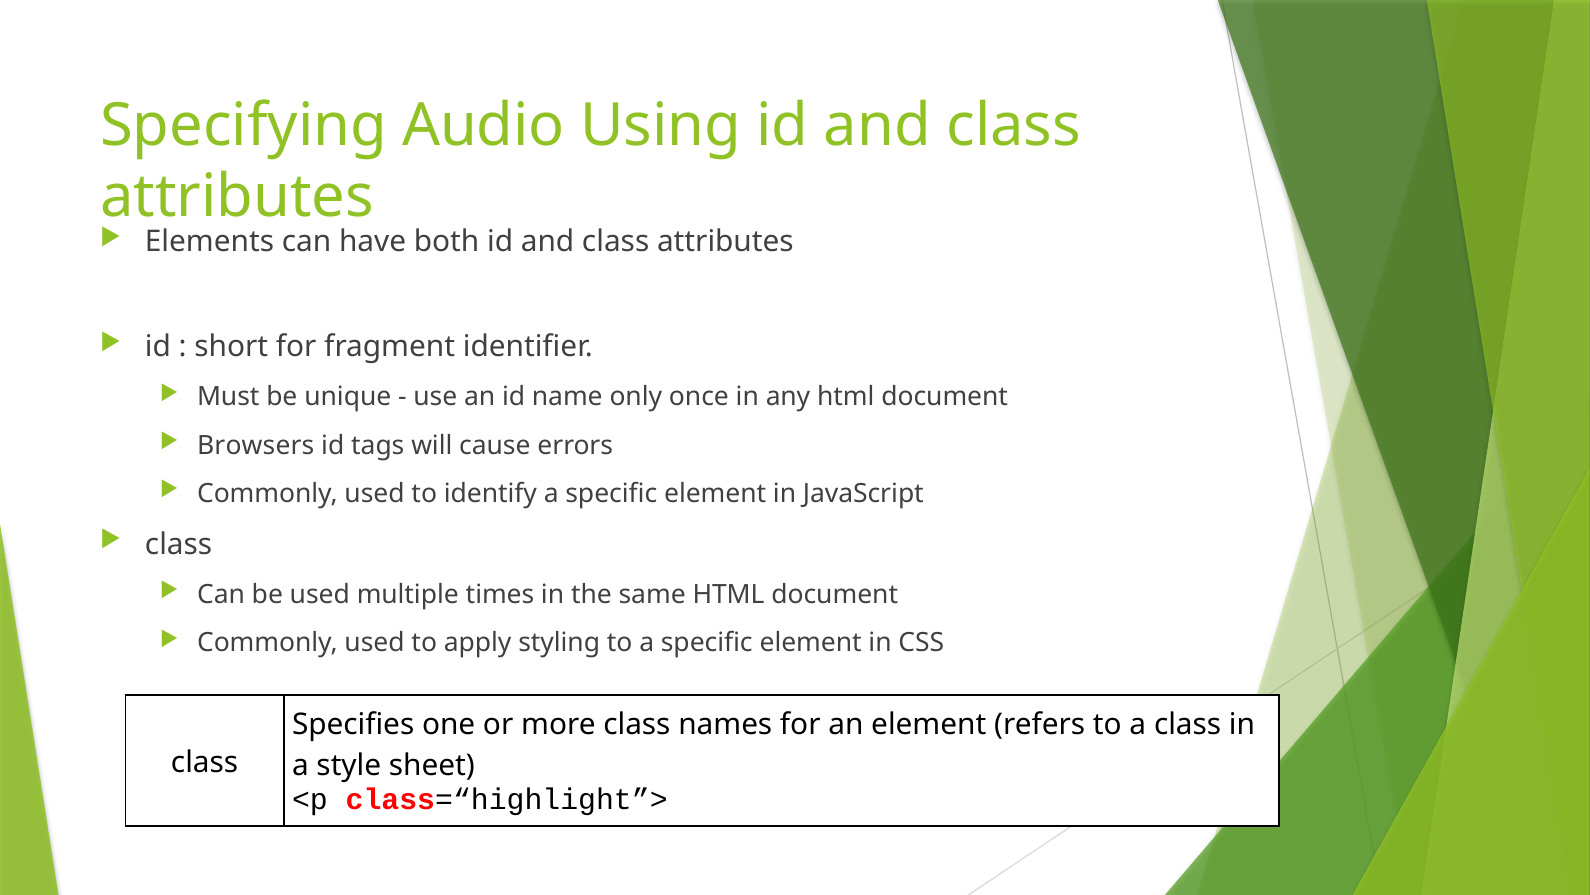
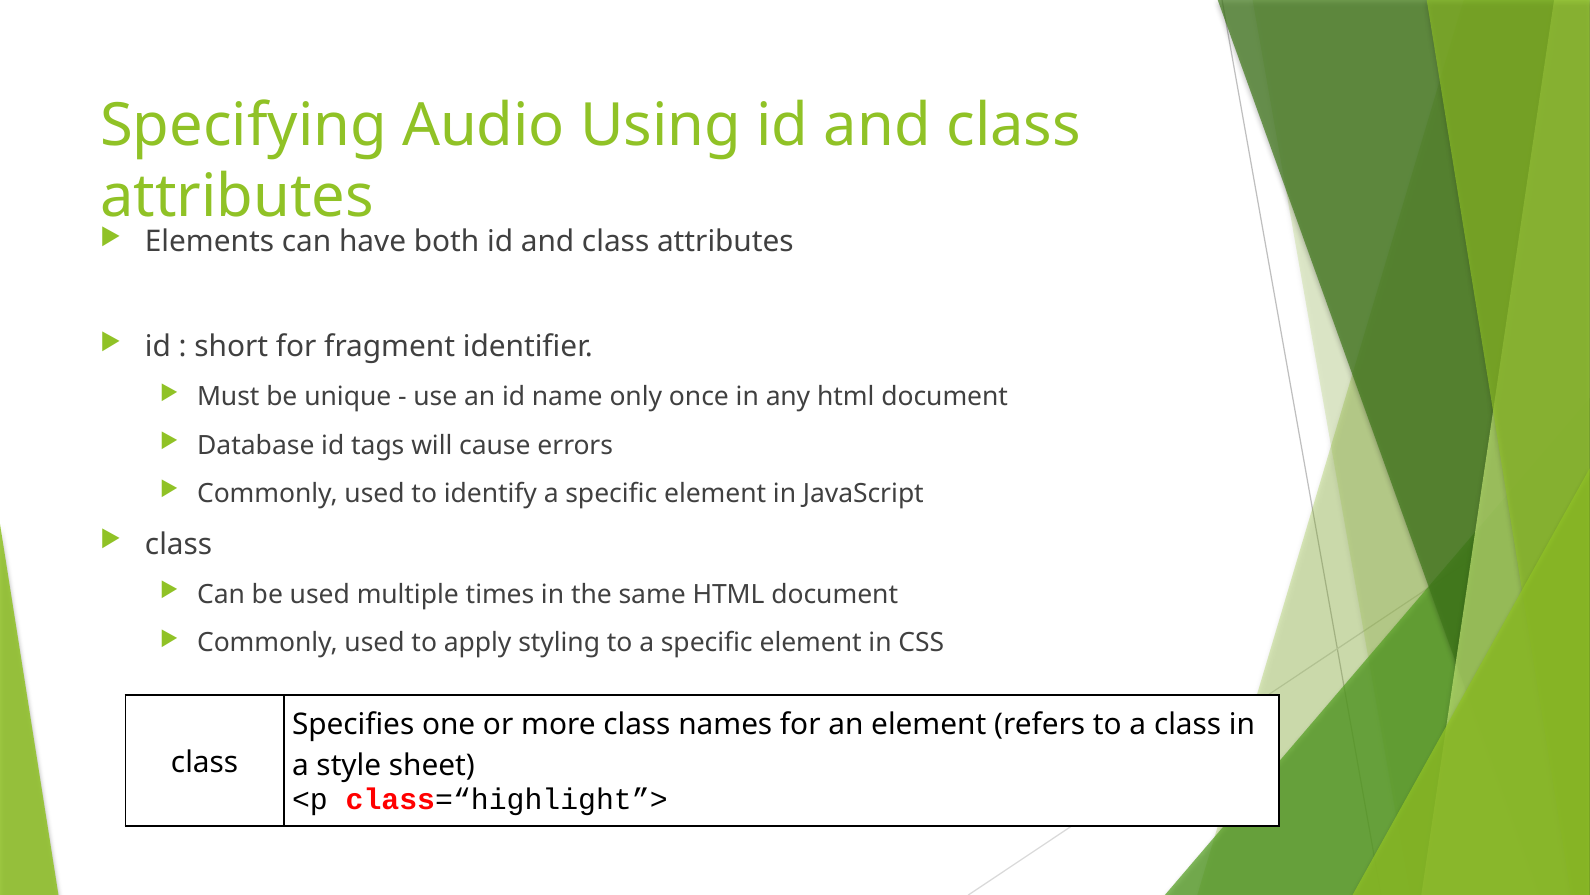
Browsers: Browsers -> Database
